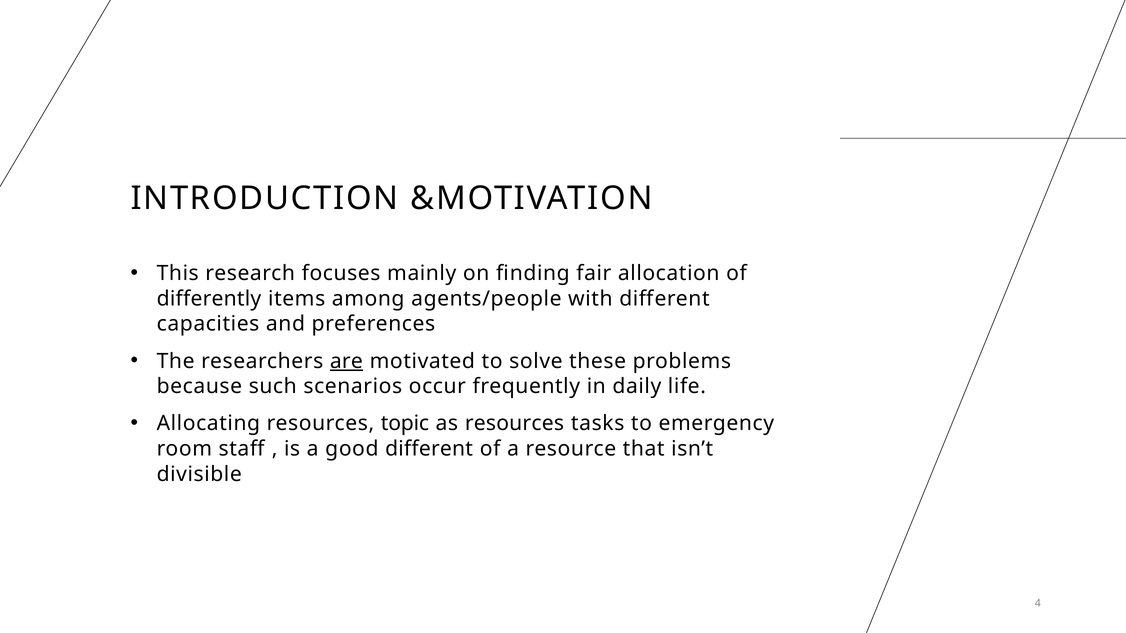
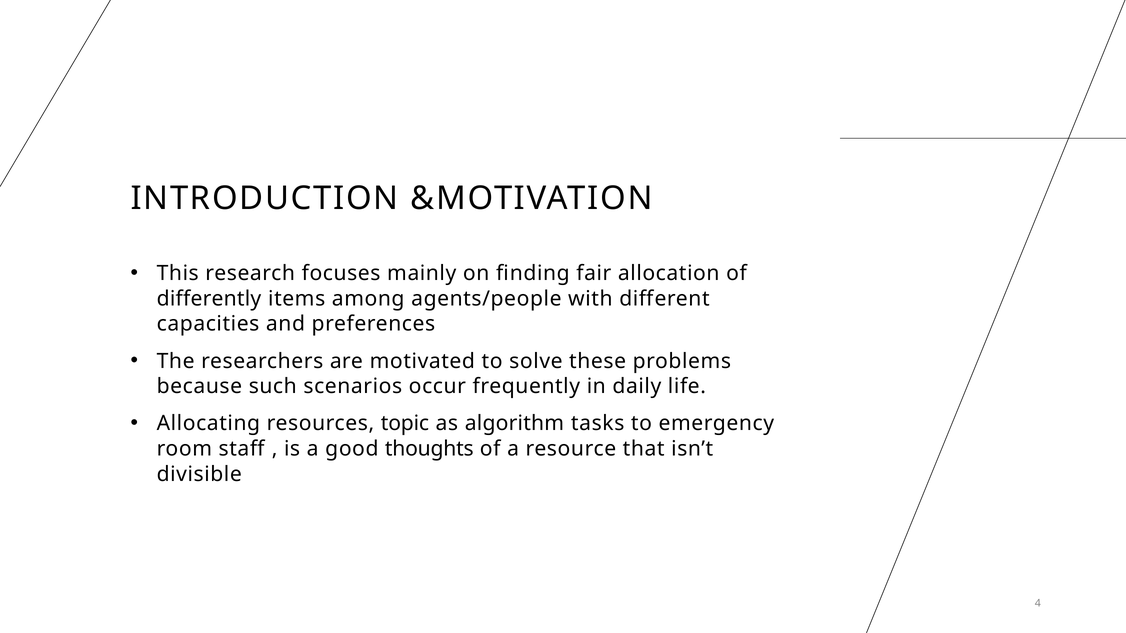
are underline: present -> none
as resources: resources -> algorithm
good different: different -> thoughts
